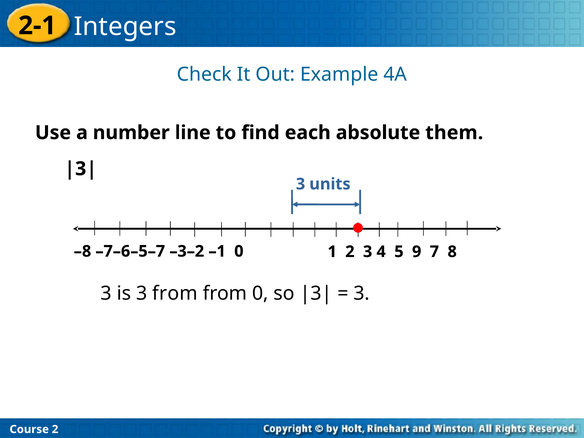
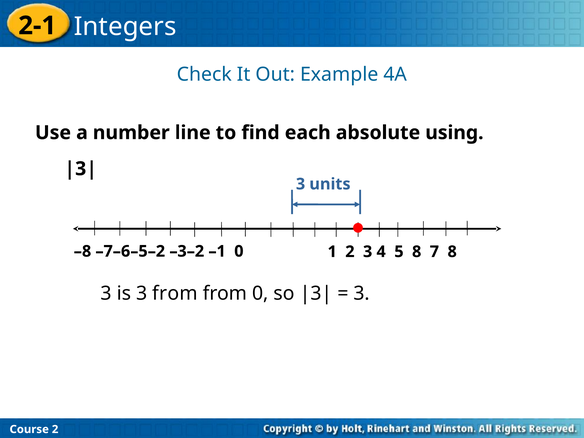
them: them -> using
–7–6–5–7: –7–6–5–7 -> –7–6–5–2
5 9: 9 -> 8
